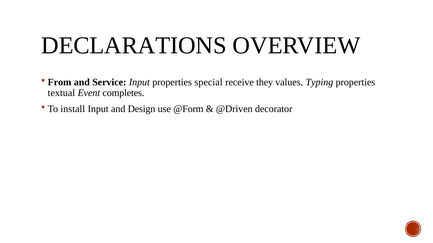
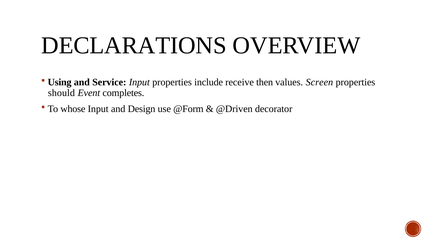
From: From -> Using
special: special -> include
they: they -> then
Typing: Typing -> Screen
textual: textual -> should
install: install -> whose
